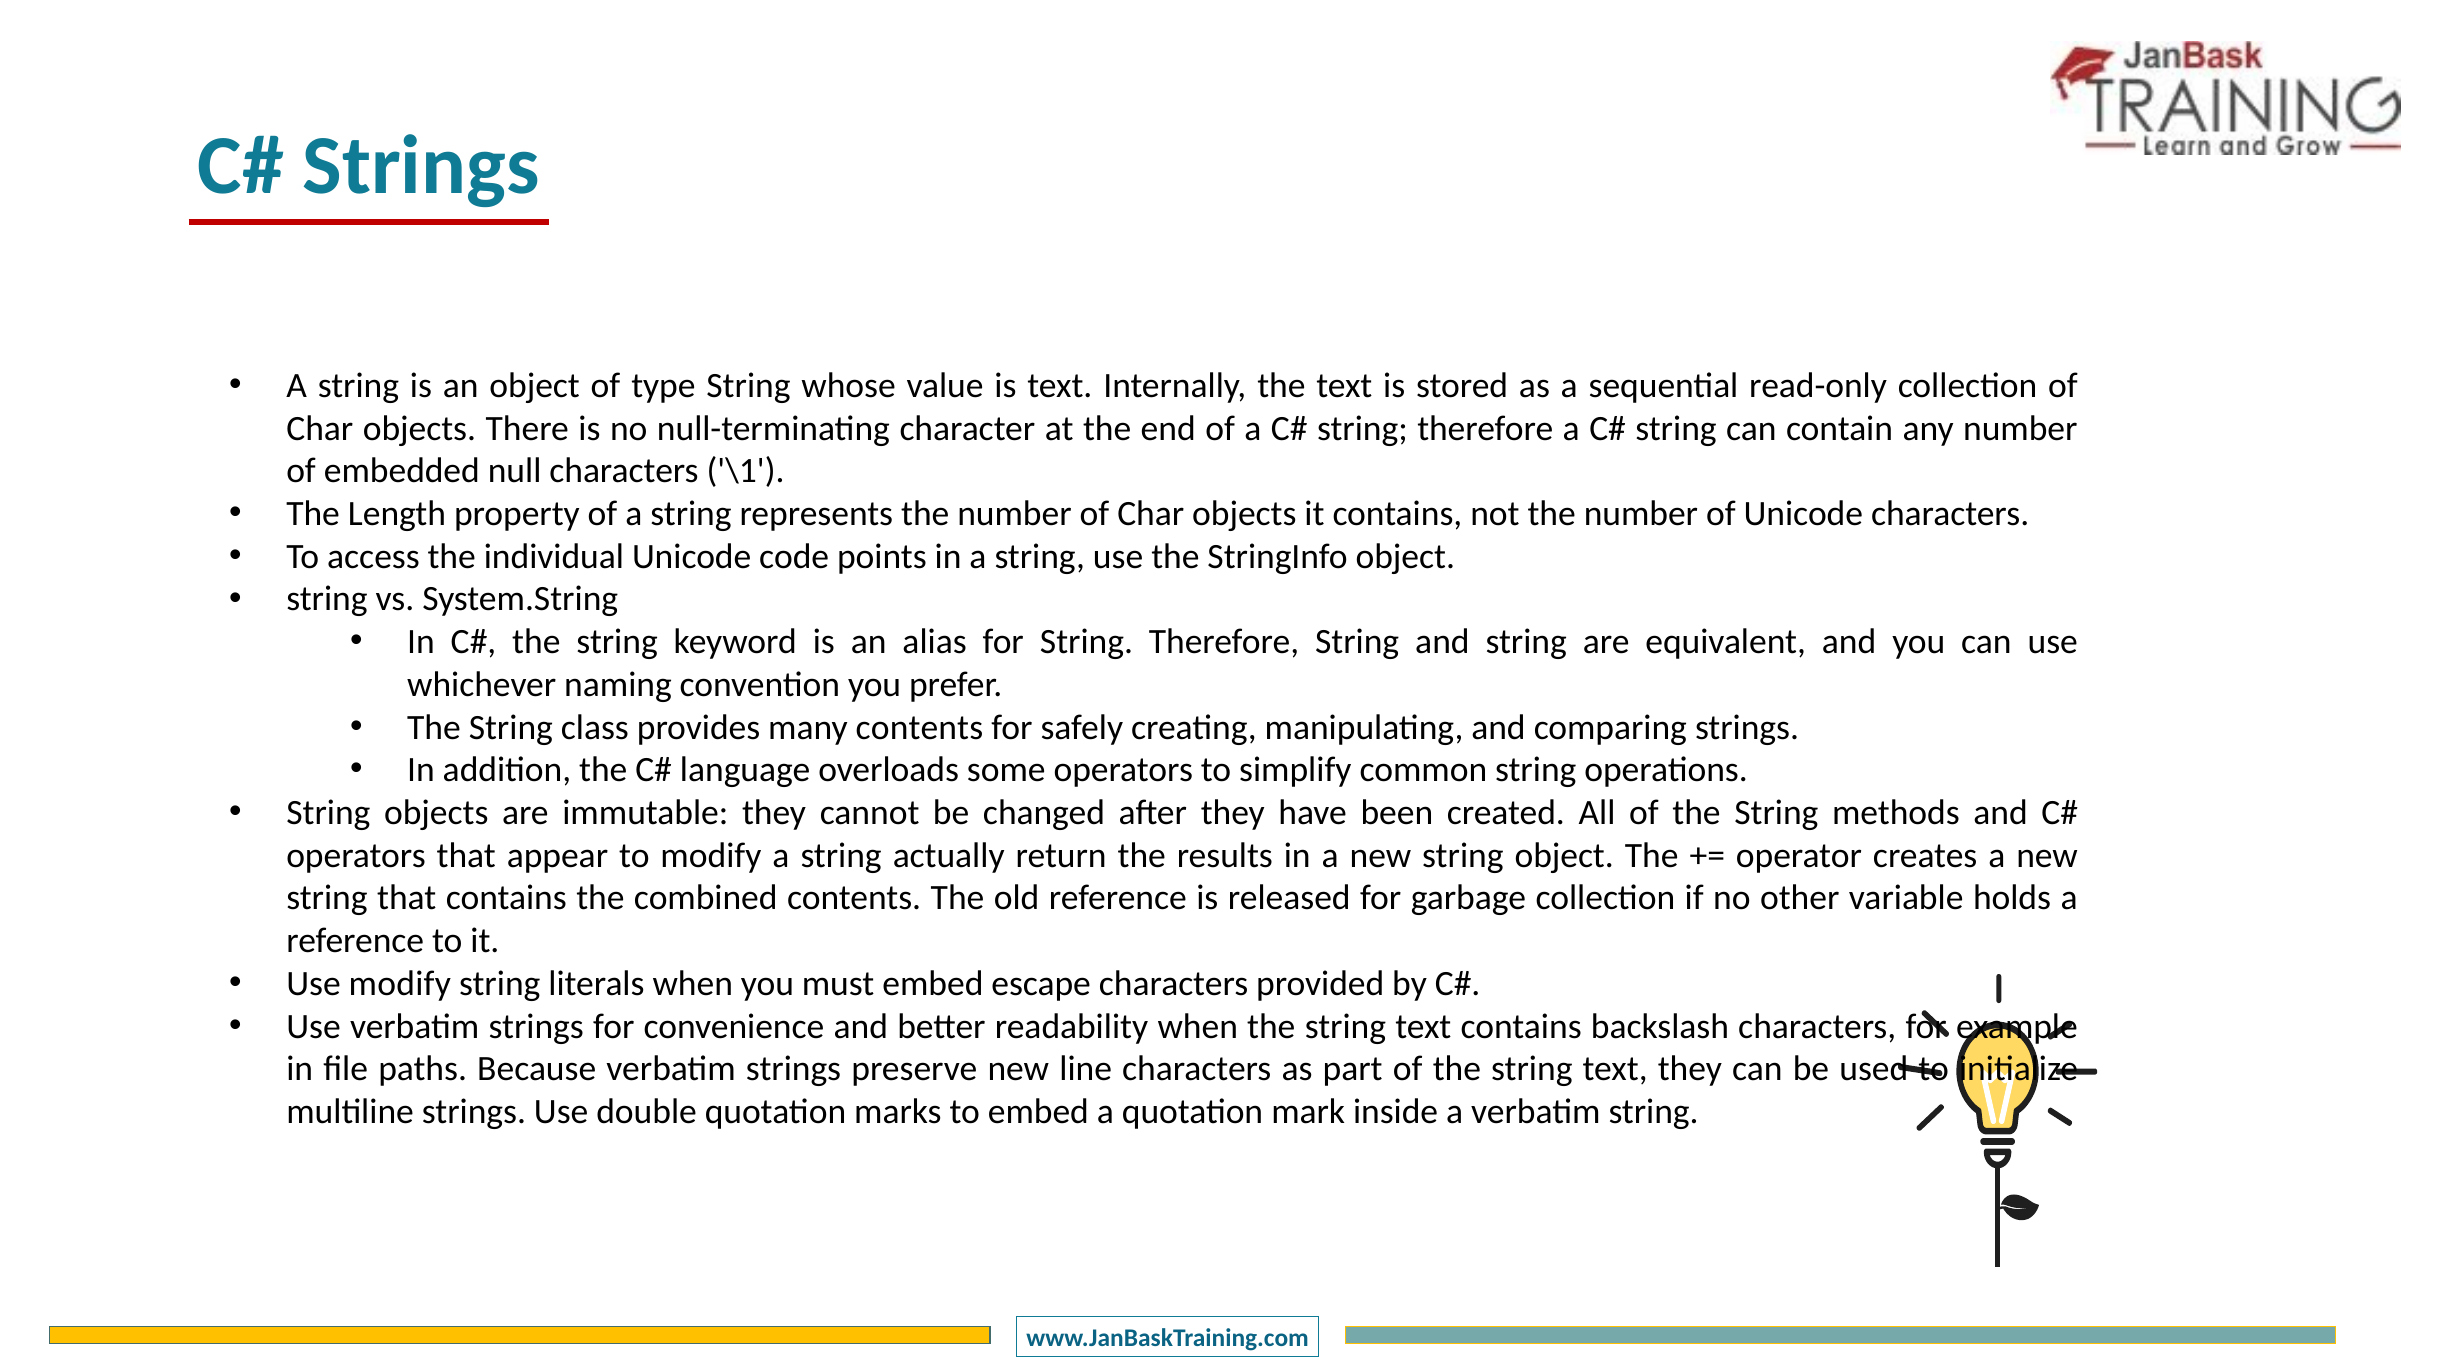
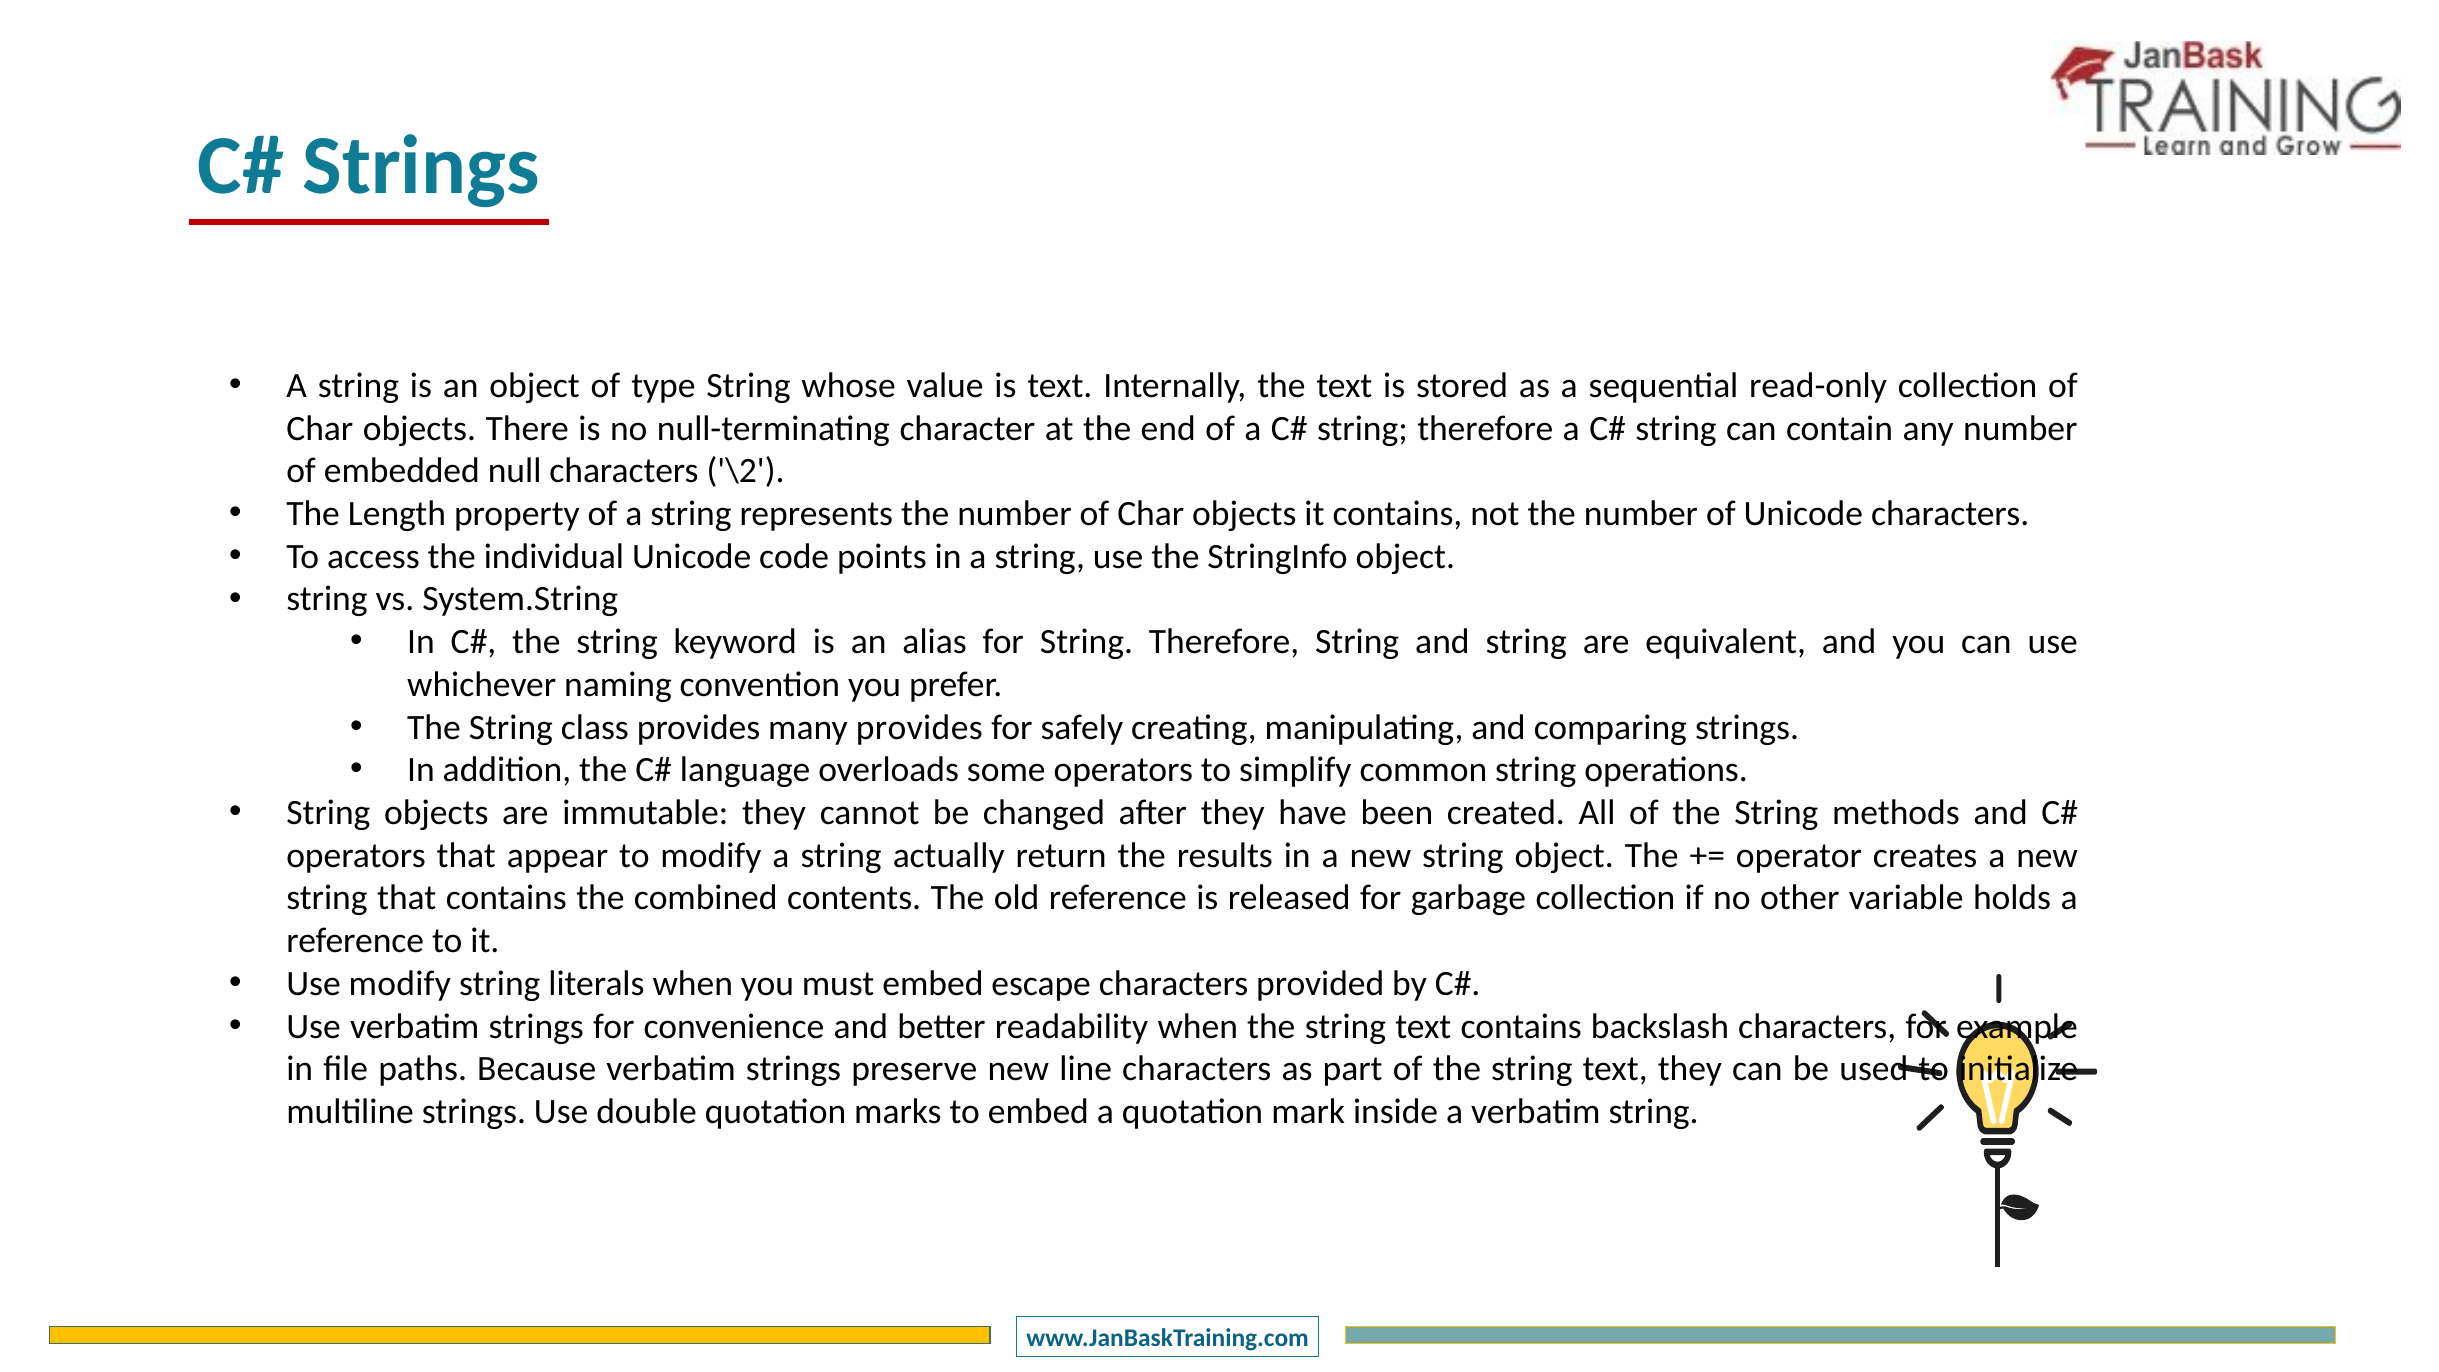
\1: \1 -> \2
many contents: contents -> provides
